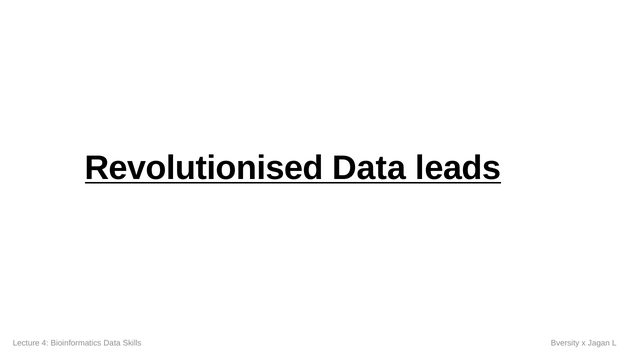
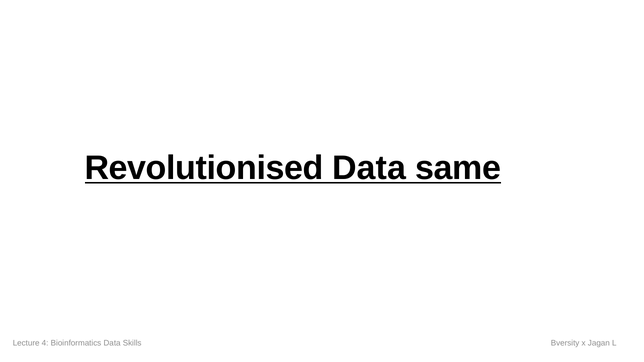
leads: leads -> same
